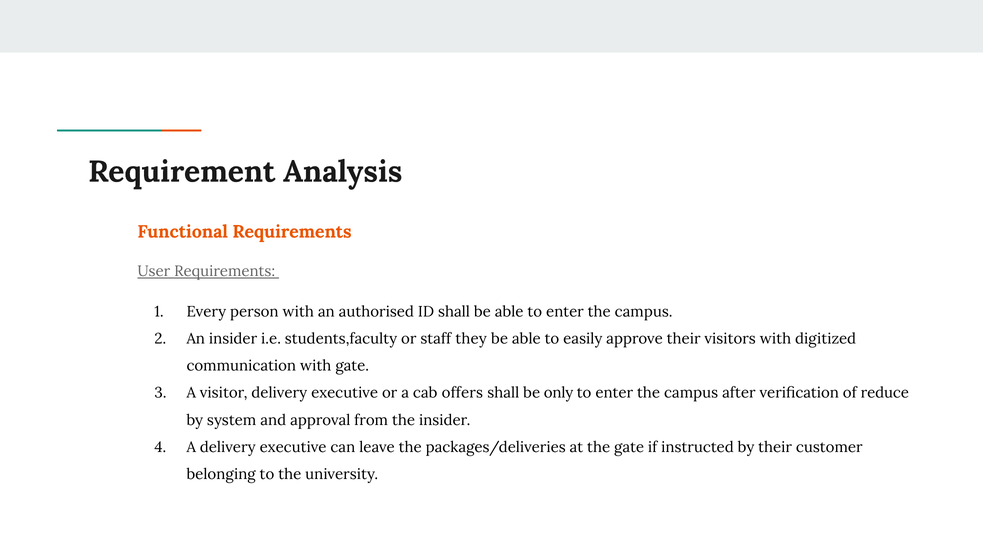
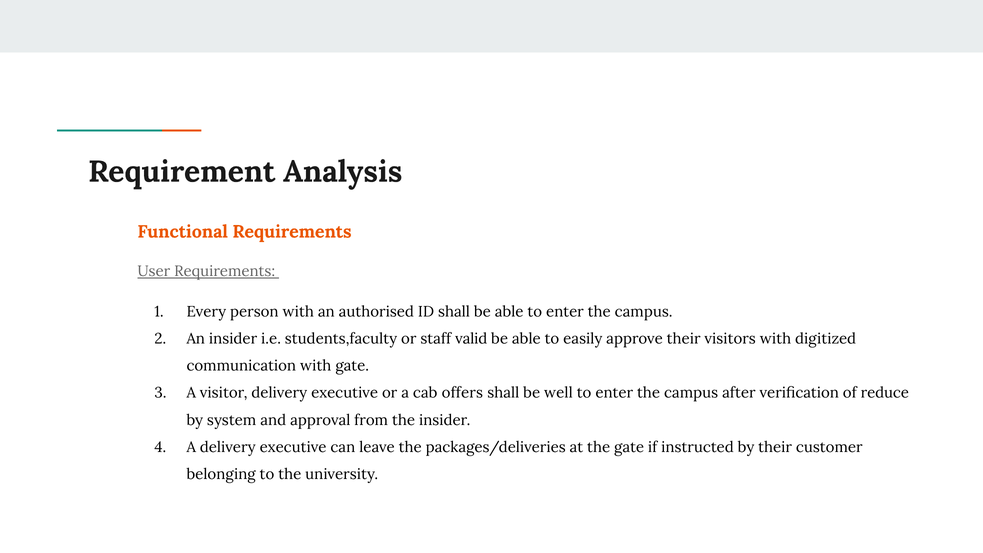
they: they -> valid
only: only -> well
